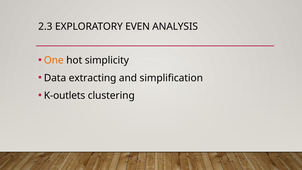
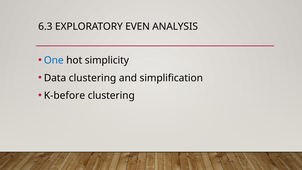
2.3: 2.3 -> 6.3
One colour: orange -> blue
Data extracting: extracting -> clustering
K-outlets: K-outlets -> K-before
